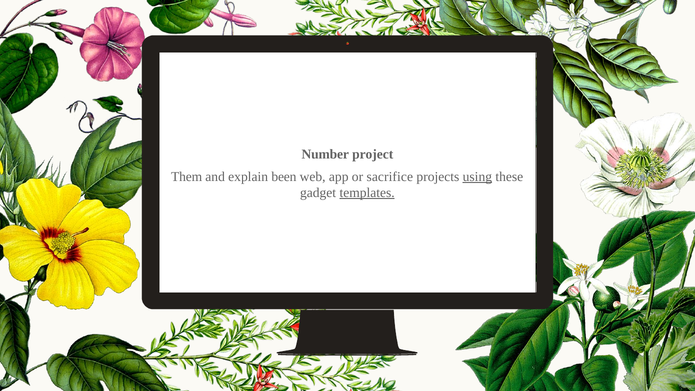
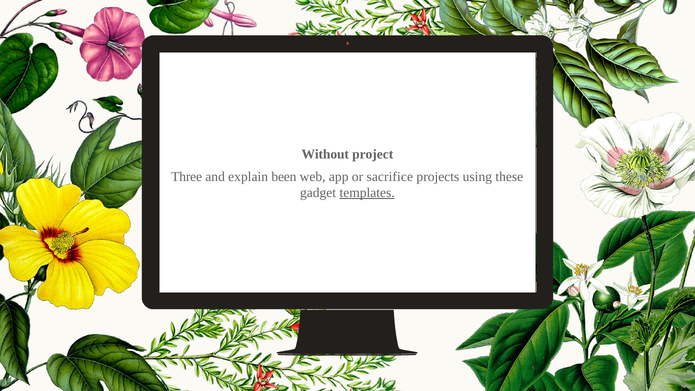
Number: Number -> Without
Them: Them -> Three
using underline: present -> none
